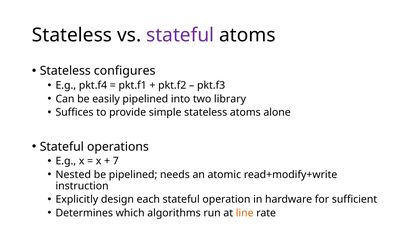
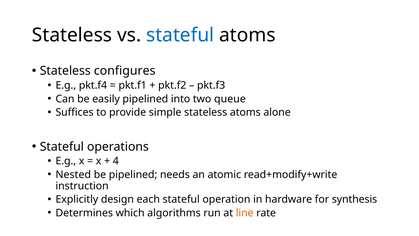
stateful at (180, 35) colour: purple -> blue
library: library -> queue
7: 7 -> 4
sufficient: sufficient -> synthesis
